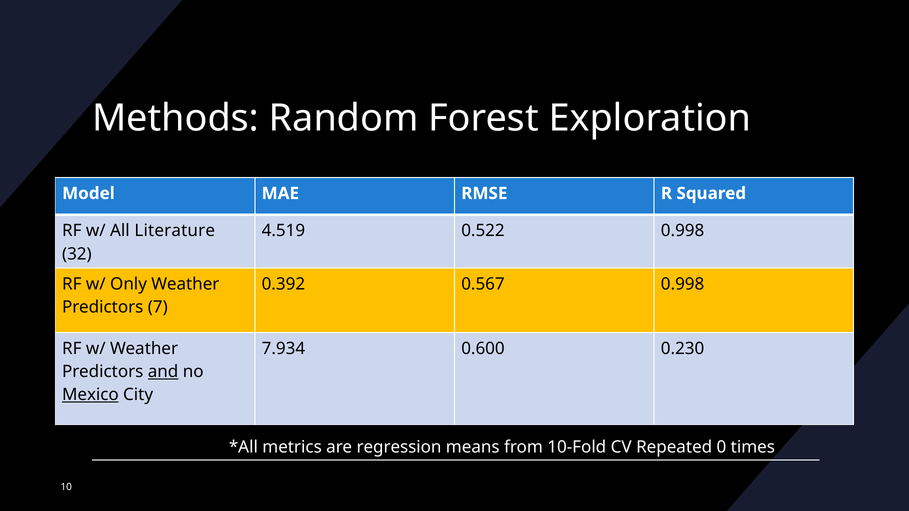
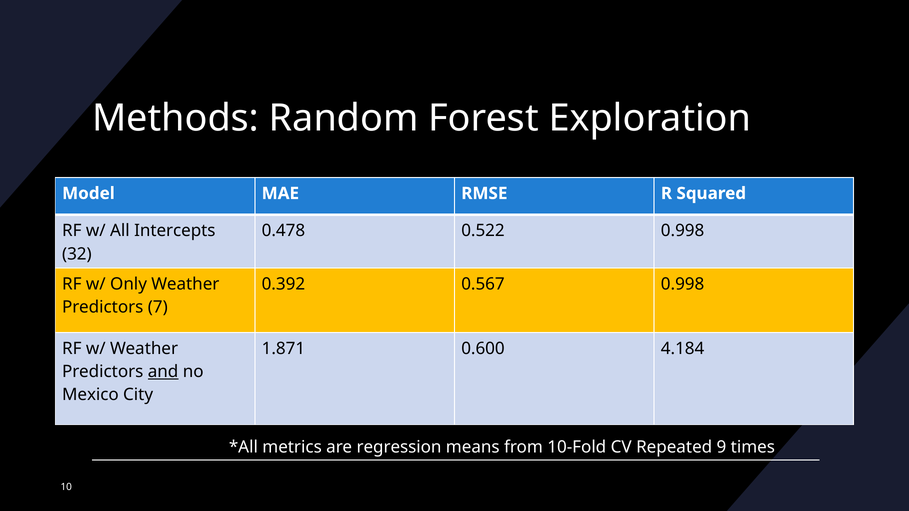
Literature: Literature -> Intercepts
4.519: 4.519 -> 0.478
7.934: 7.934 -> 1.871
0.230: 0.230 -> 4.184
Mexico underline: present -> none
0: 0 -> 9
